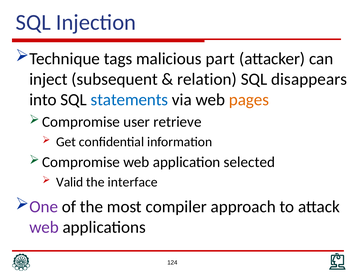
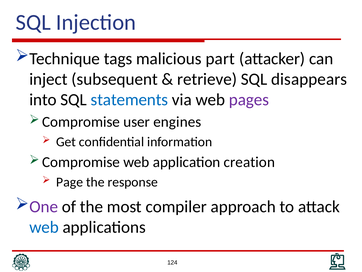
relation: relation -> retrieve
pages colour: orange -> purple
retrieve: retrieve -> engines
selected: selected -> creation
Valid: Valid -> Page
interface: interface -> response
web at (44, 227) colour: purple -> blue
